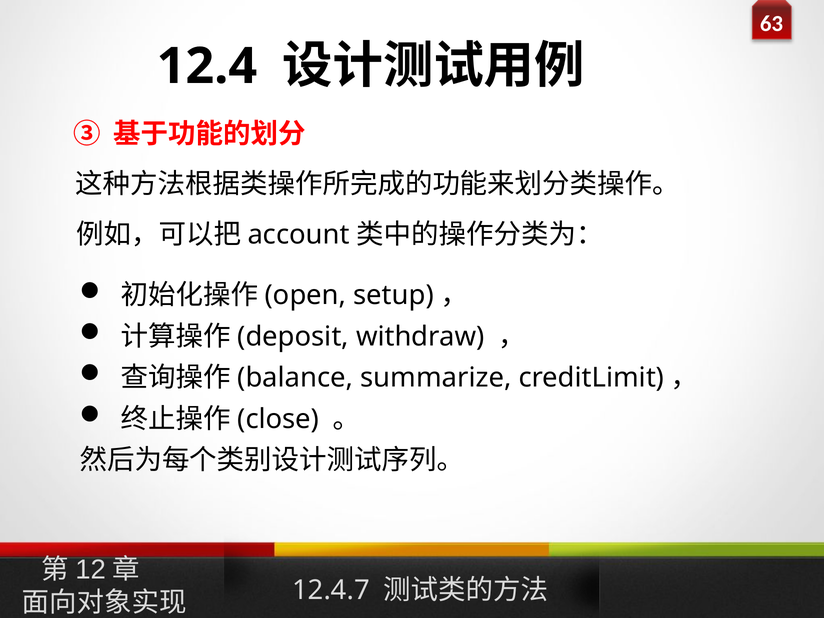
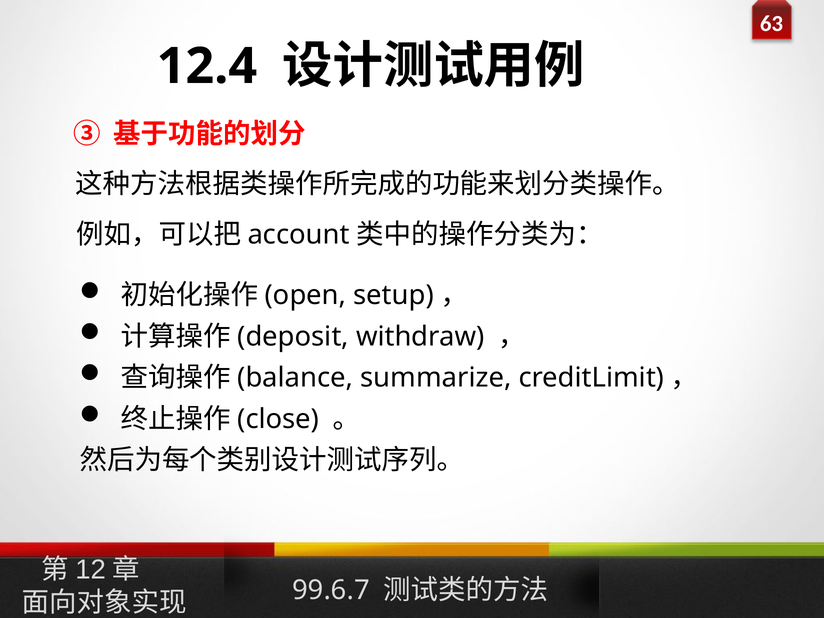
12.4.7: 12.4.7 -> 99.6.7
